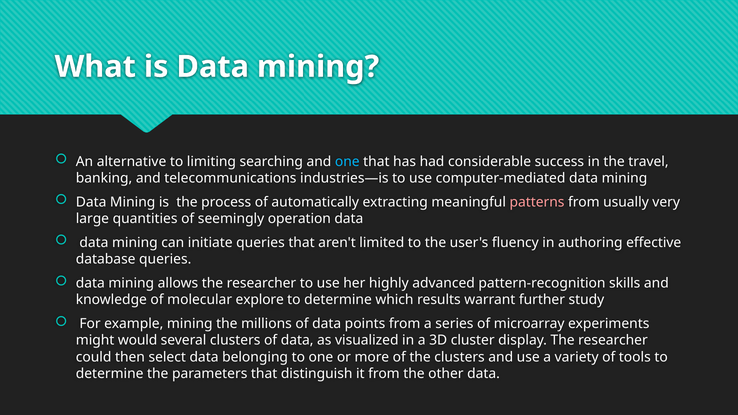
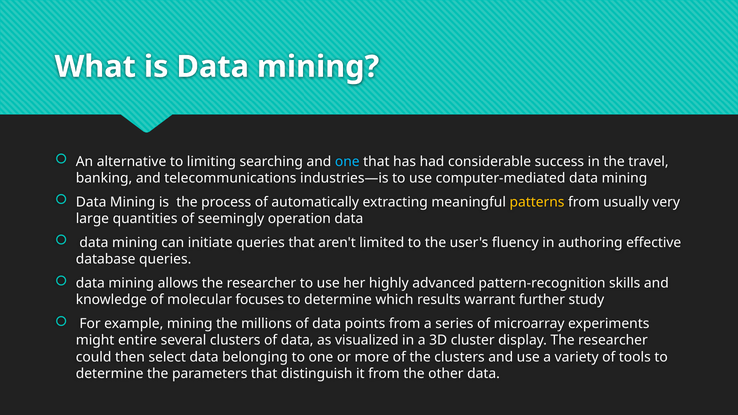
patterns colour: pink -> yellow
explore: explore -> focuses
would: would -> entire
